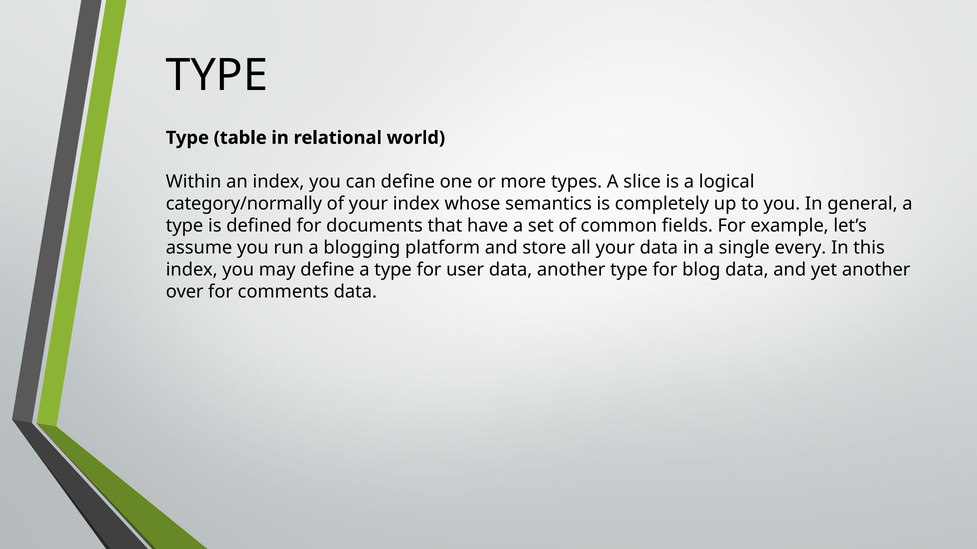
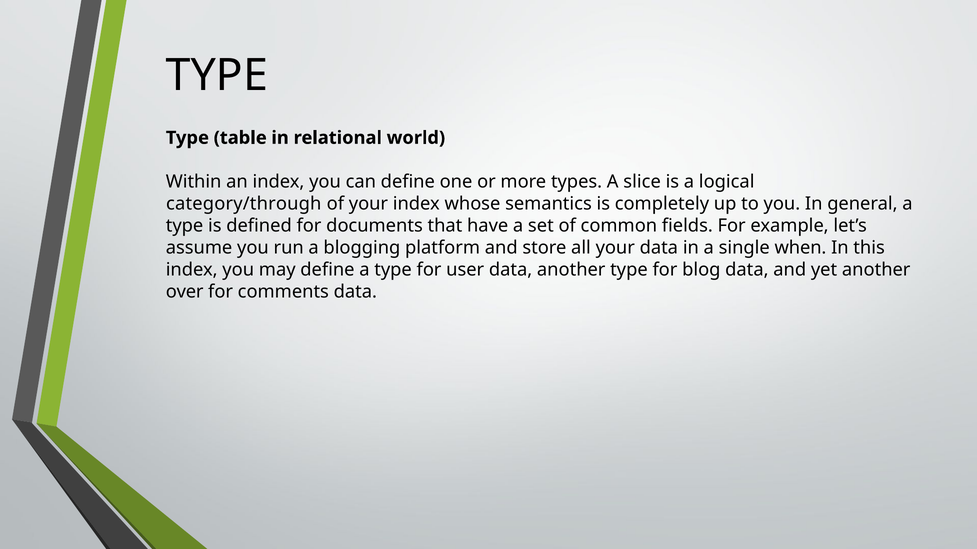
category/normally: category/normally -> category/through
every: every -> when
